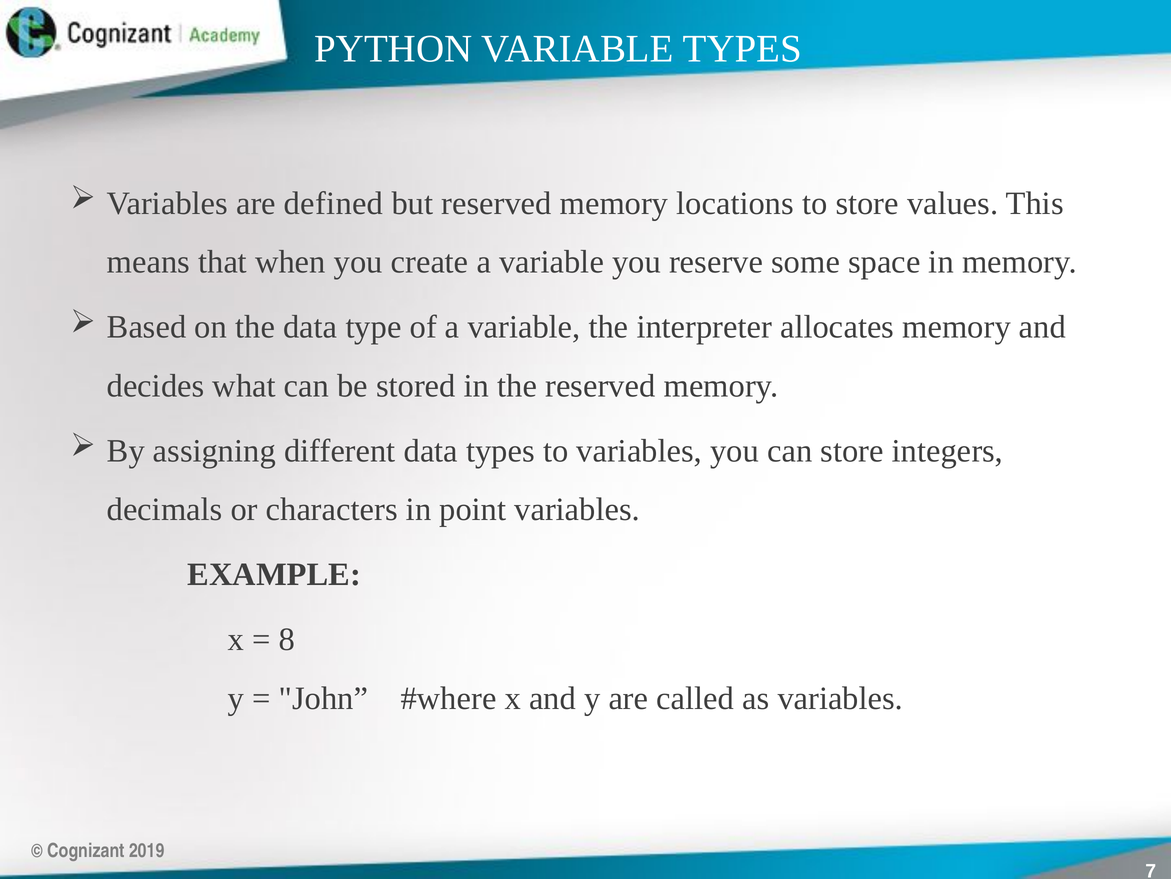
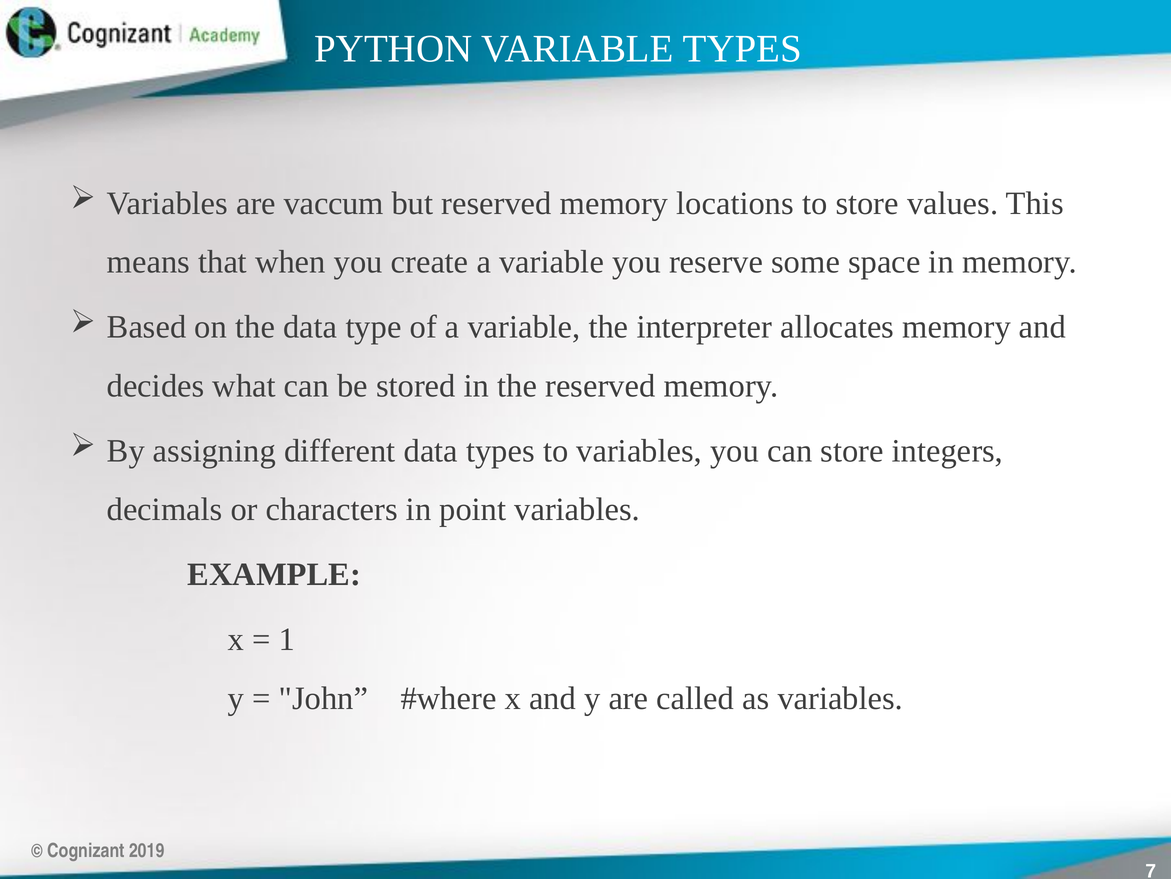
defined: defined -> vaccum
8: 8 -> 1
